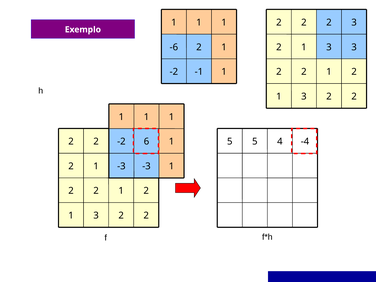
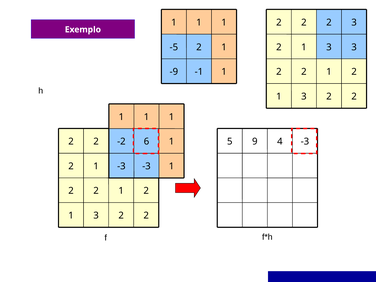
-6: -6 -> -5
-2 at (174, 72): -2 -> -9
2 5: 5 -> 9
4 -4: -4 -> -3
